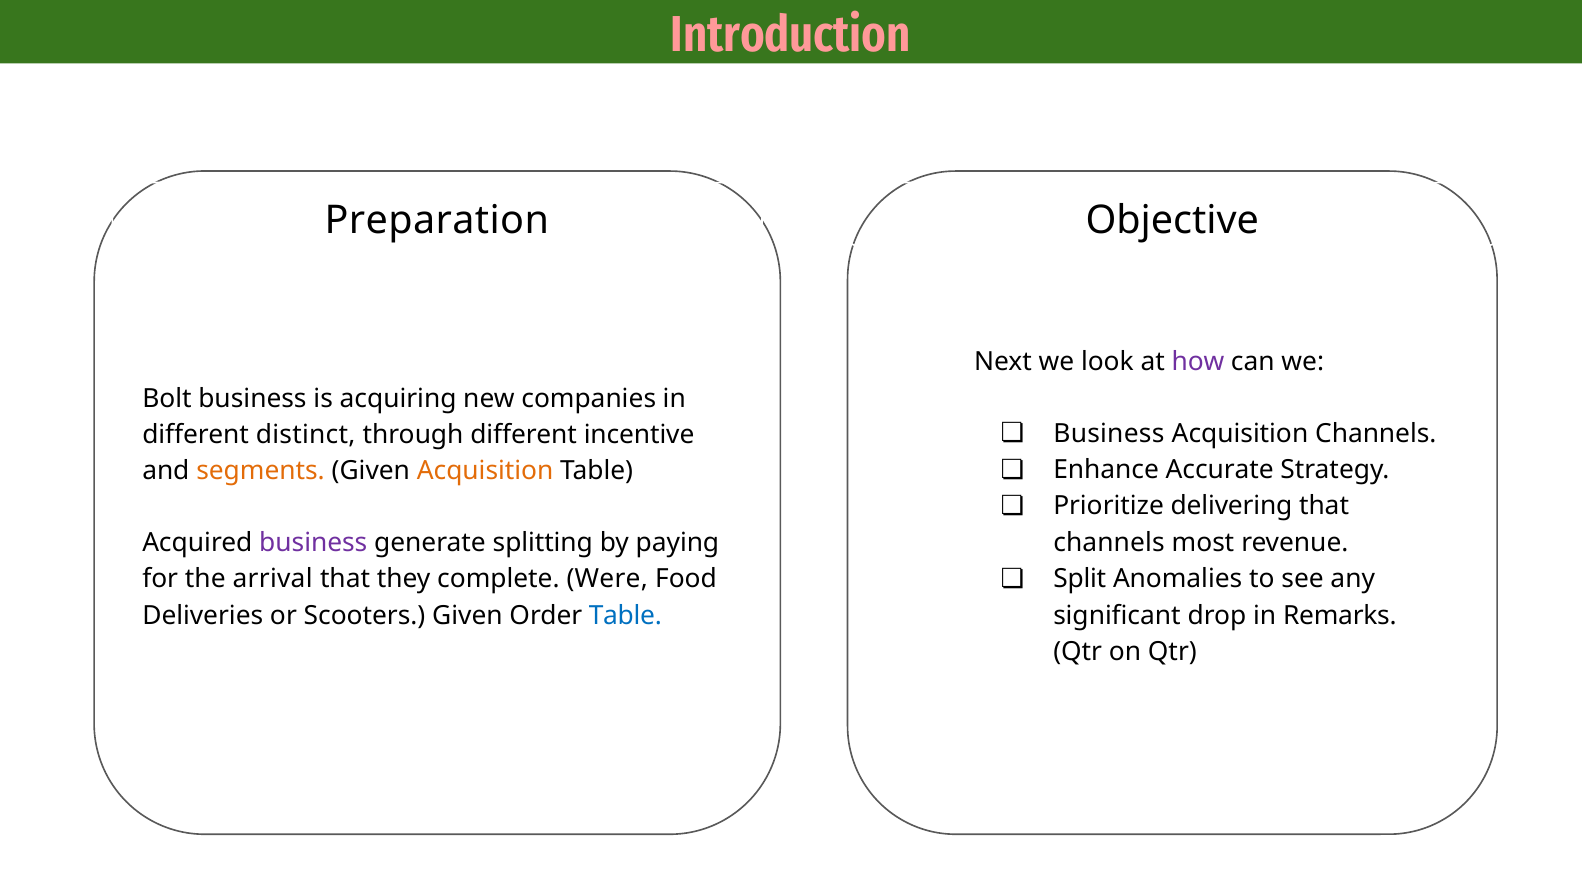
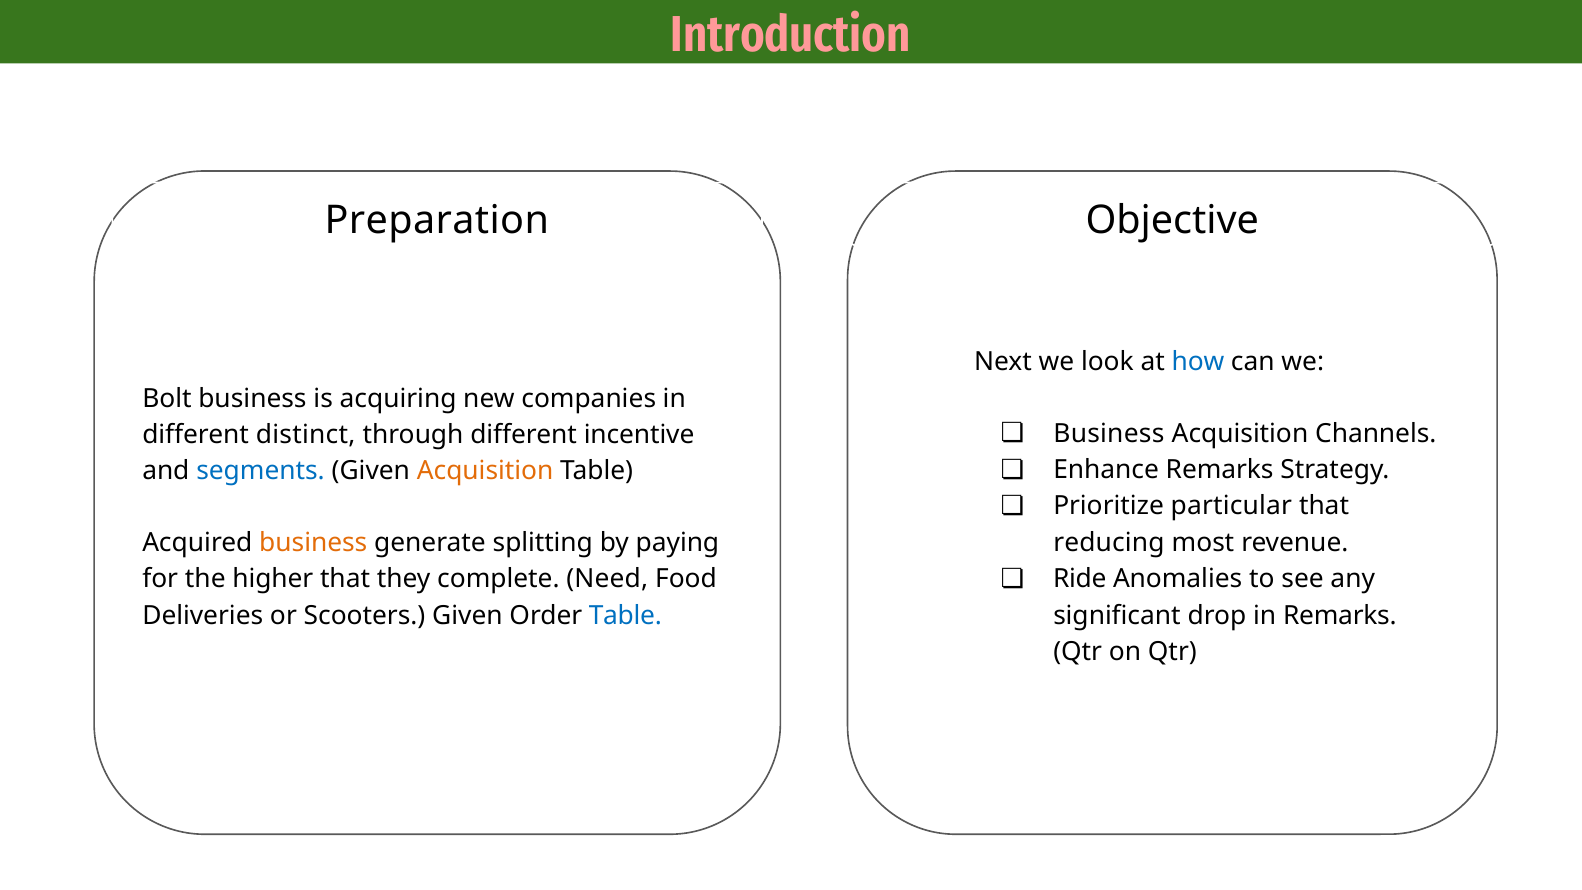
how colour: purple -> blue
Enhance Accurate: Accurate -> Remarks
segments colour: orange -> blue
delivering: delivering -> particular
business at (313, 543) colour: purple -> orange
channels at (1109, 543): channels -> reducing
Split: Split -> Ride
arrival: arrival -> higher
Were: Were -> Need
